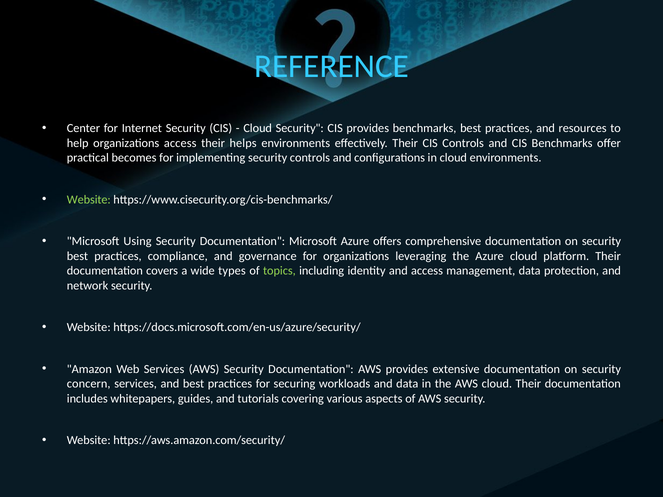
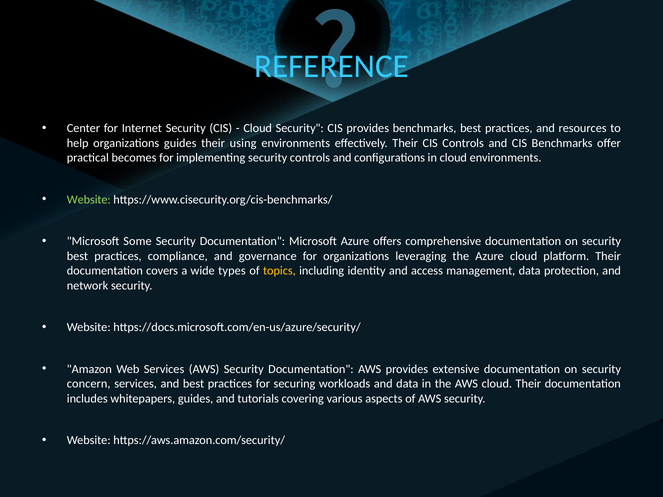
organizations access: access -> guides
helps: helps -> using
Using: Using -> Some
topics colour: light green -> yellow
